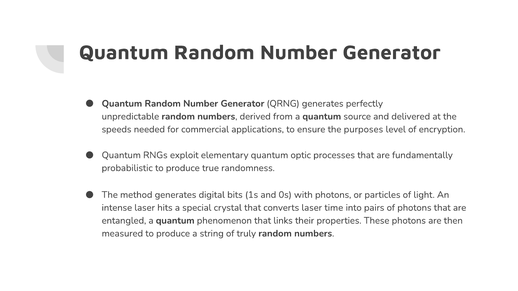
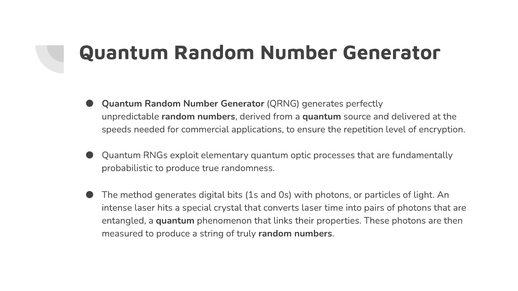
purposes: purposes -> repetition
